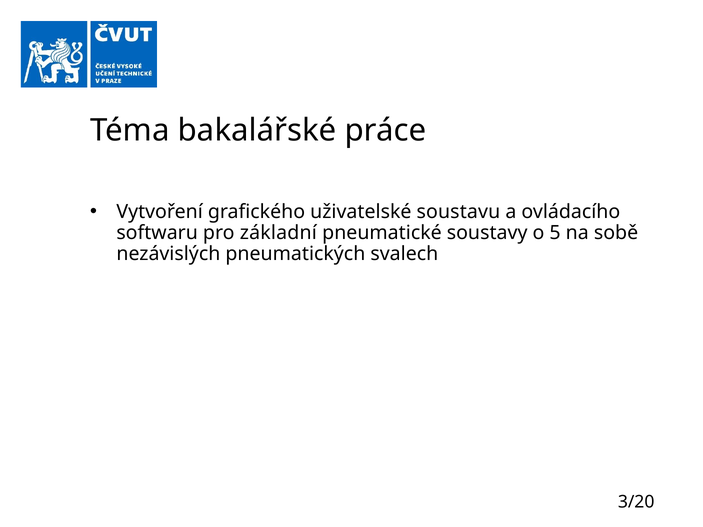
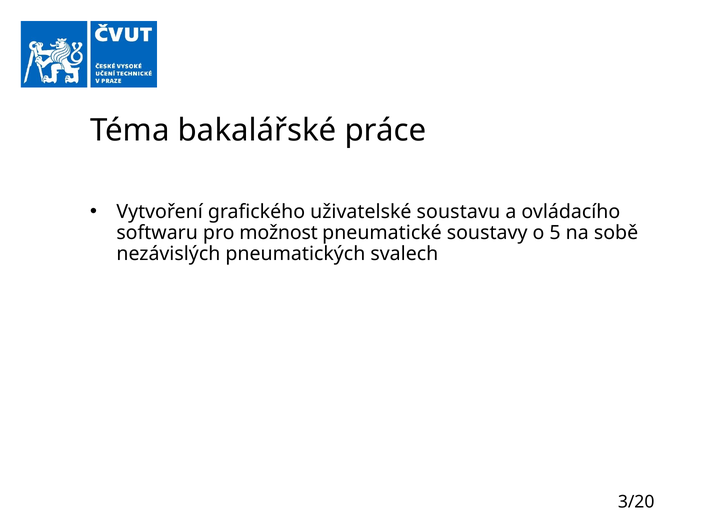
základní: základní -> možnost
